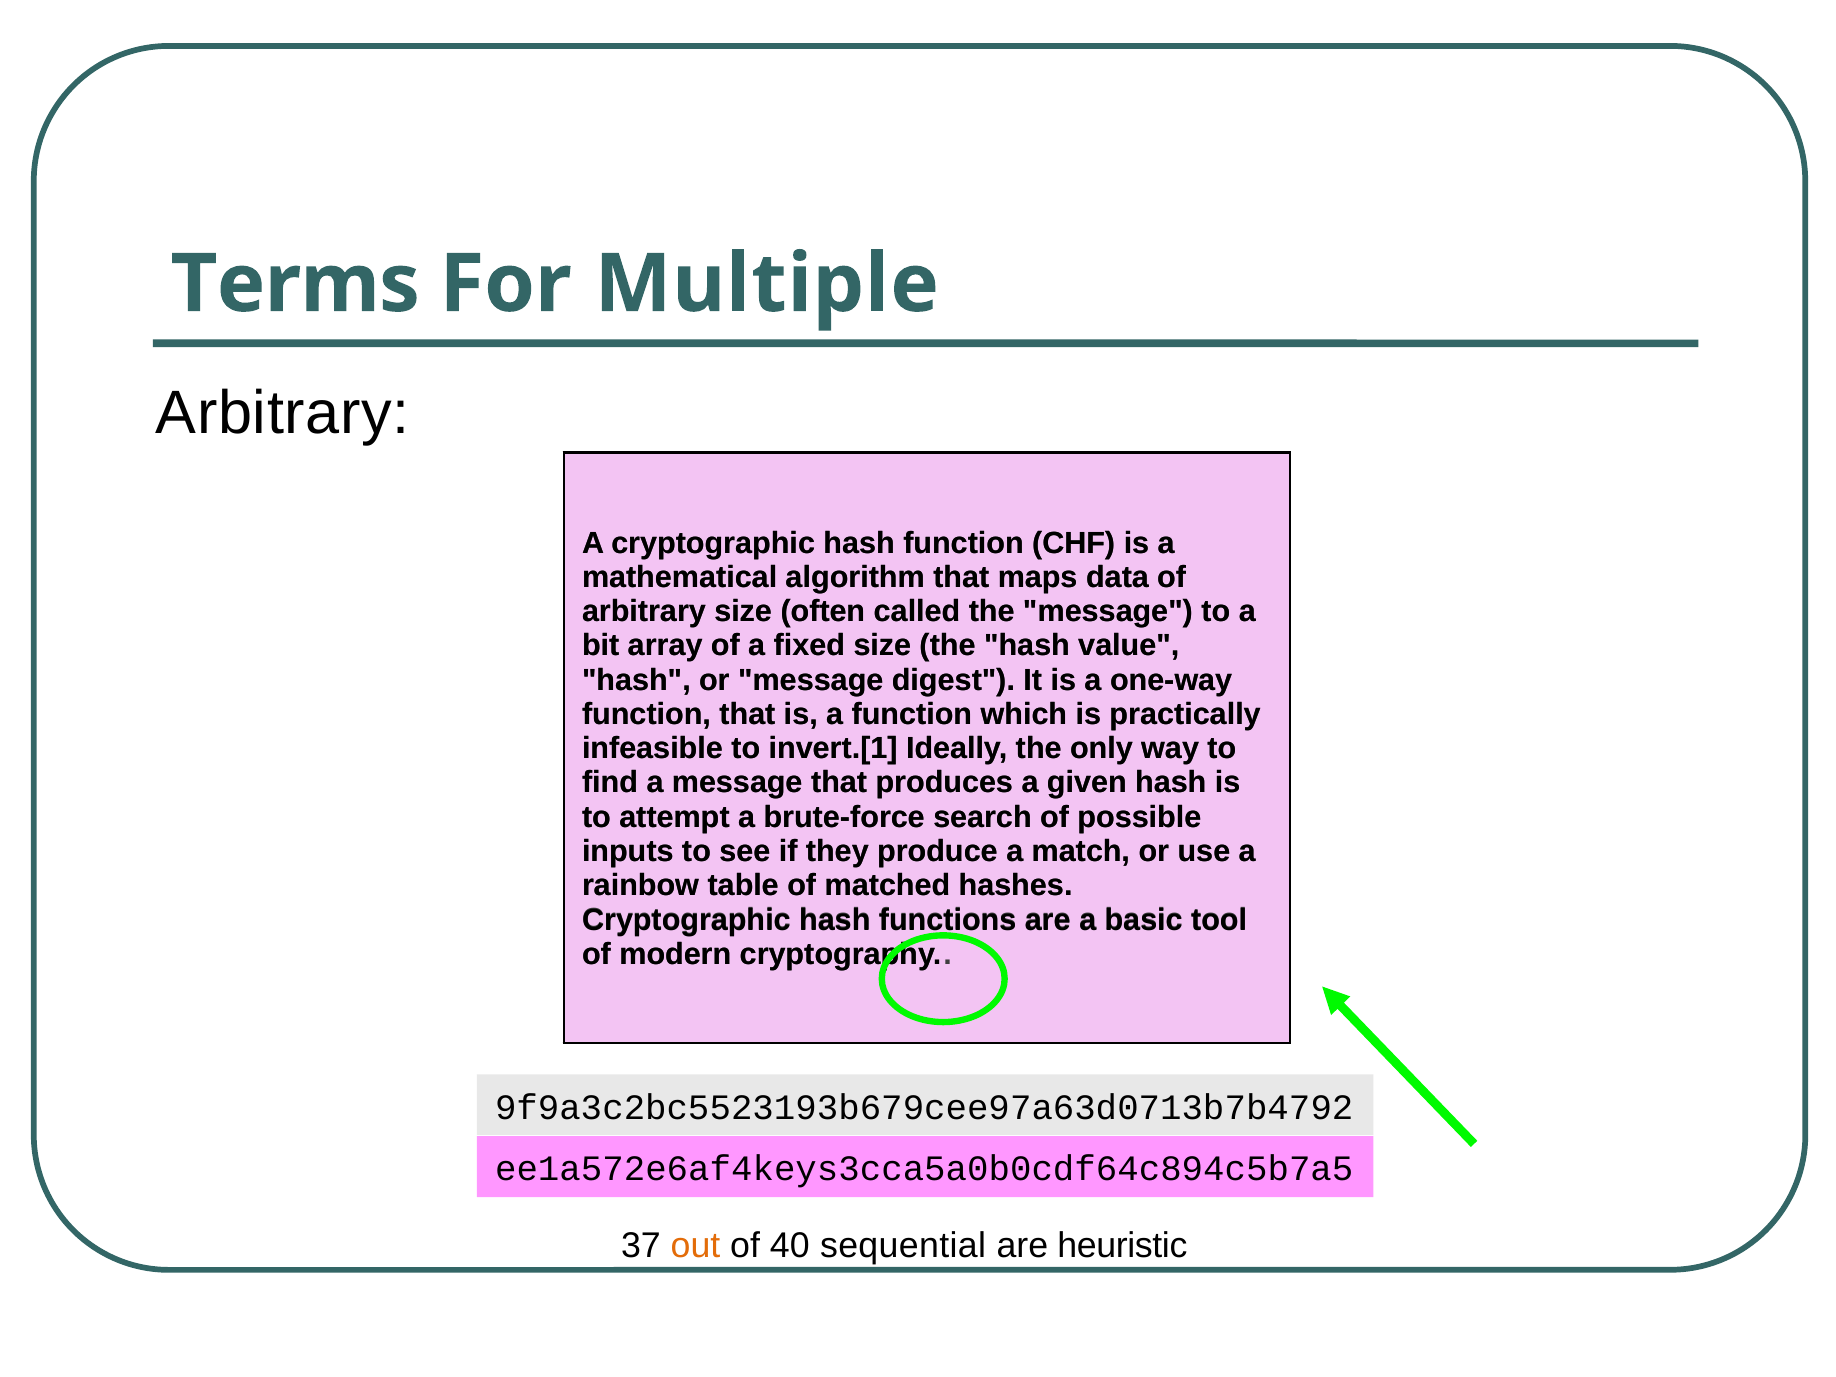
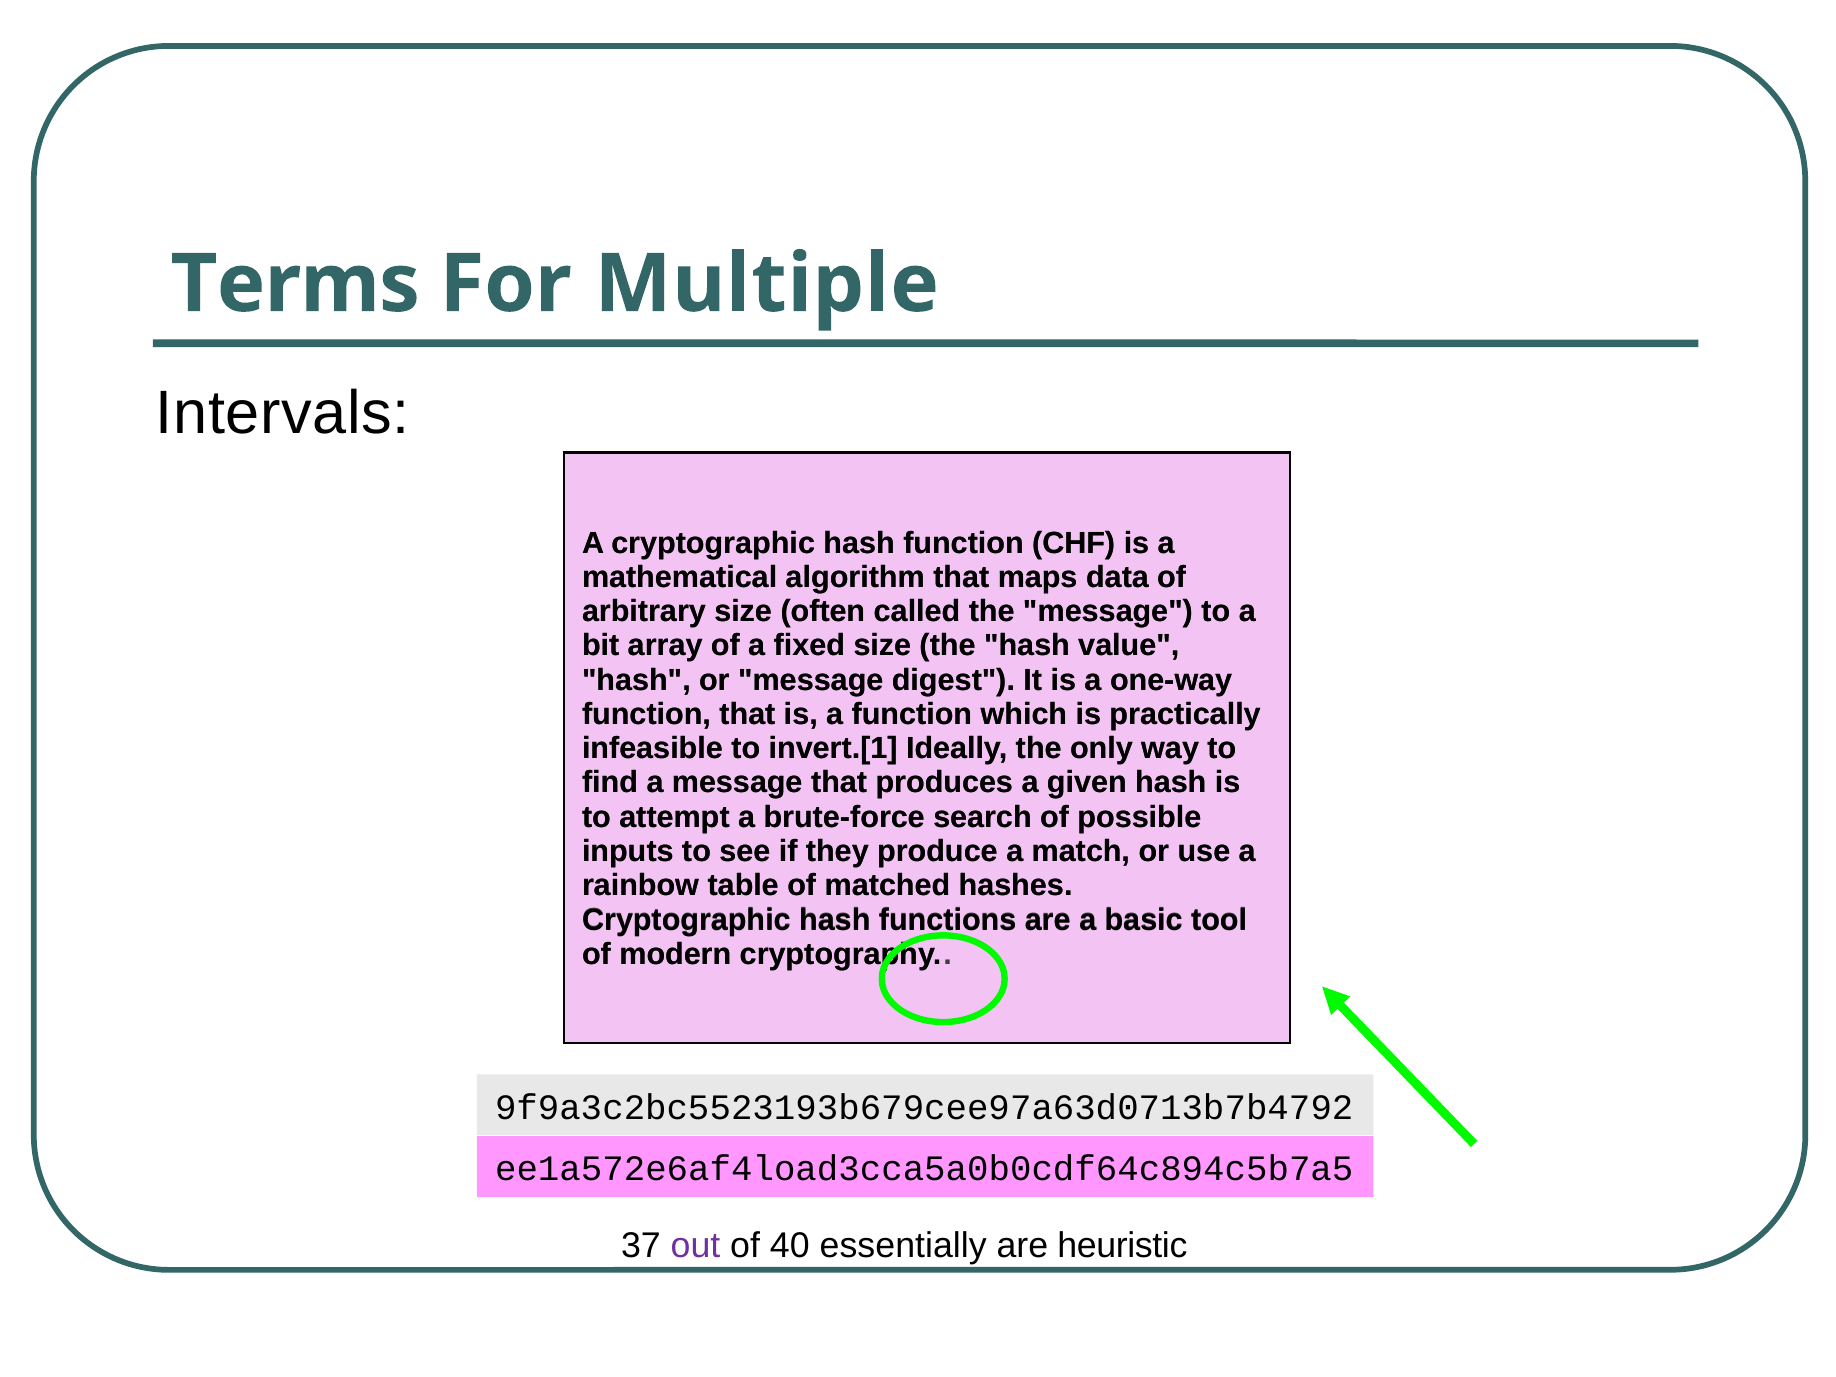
Arbitrary at (283, 413): Arbitrary -> Intervals
ee1a572e6af4keys3cca5a0b0cdf64c894c5b7a5: ee1a572e6af4keys3cca5a0b0cdf64c894c5b7a5 -> ee1a572e6af4load3cca5a0b0cdf64c894c5b7a5
out colour: orange -> purple
sequential: sequential -> essentially
